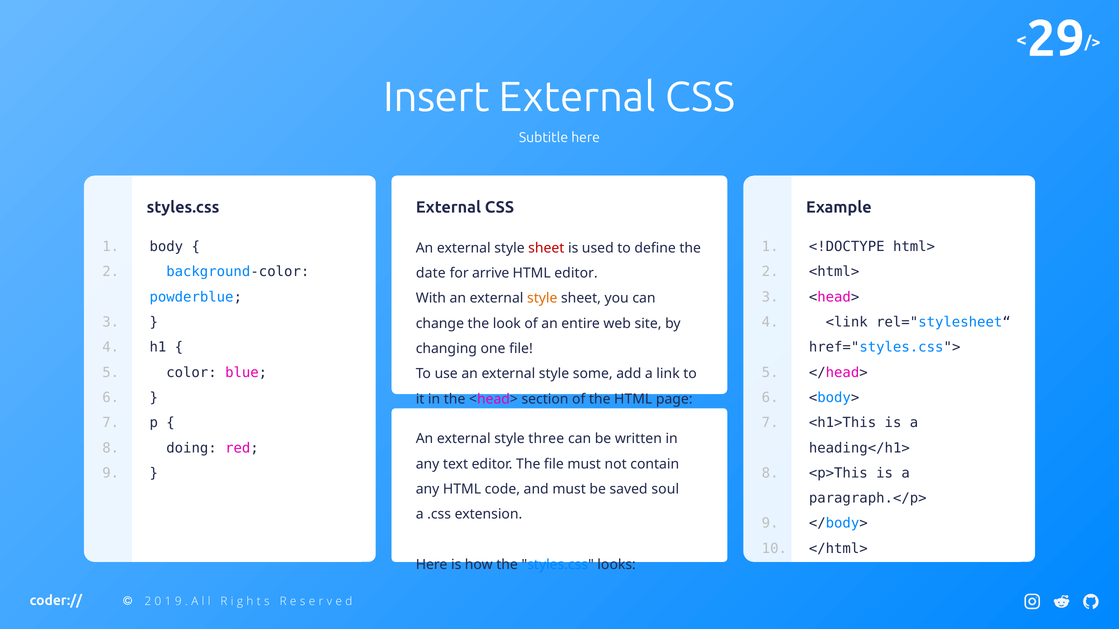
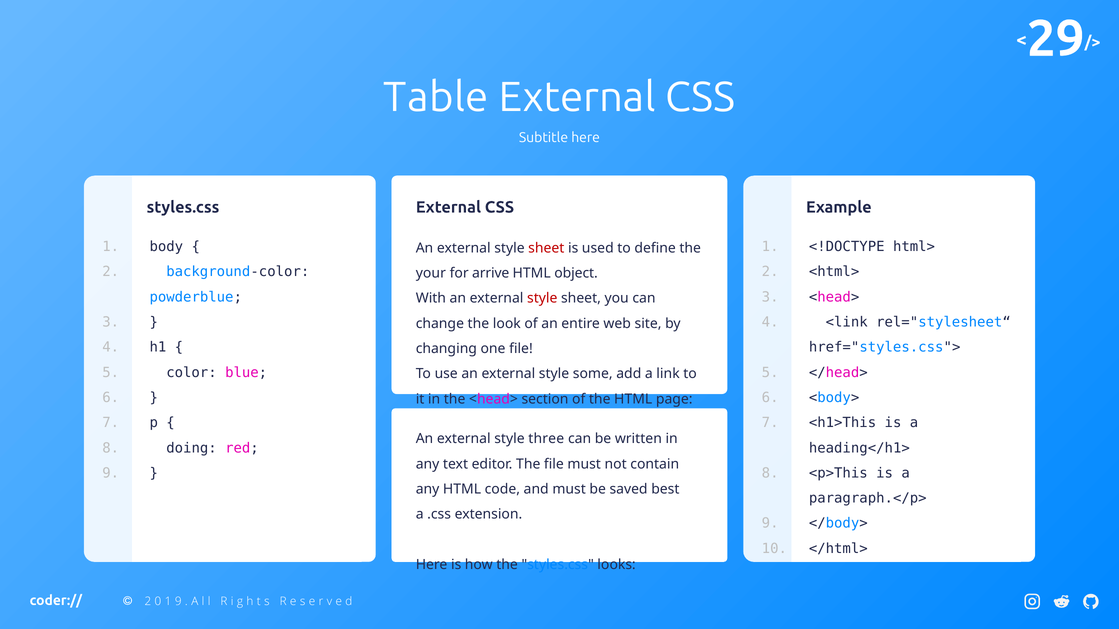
Insert: Insert -> Table
date: date -> your
HTML editor: editor -> object
style at (542, 298) colour: orange -> red
soul: soul -> best
